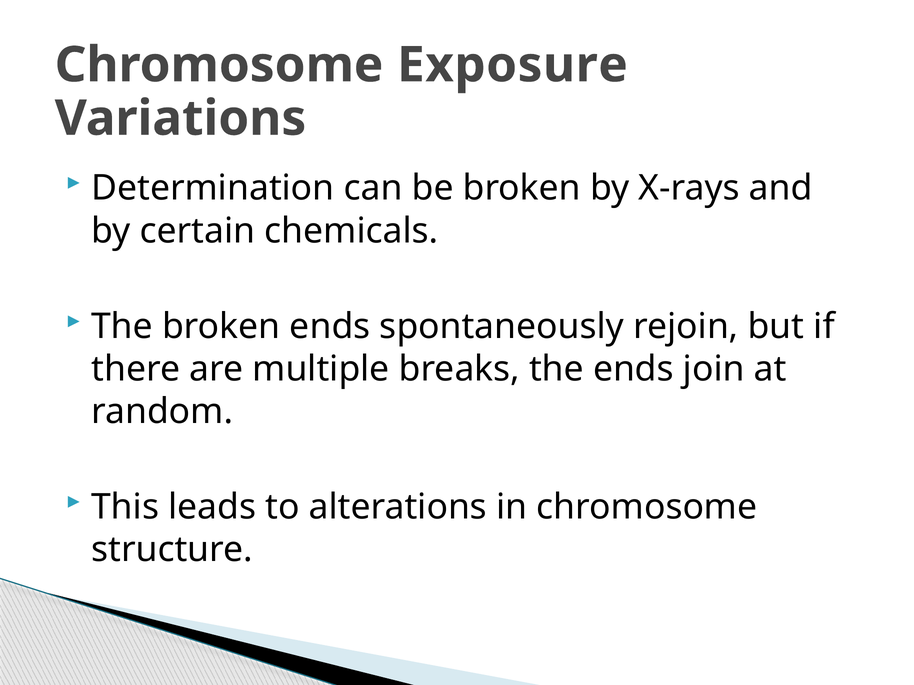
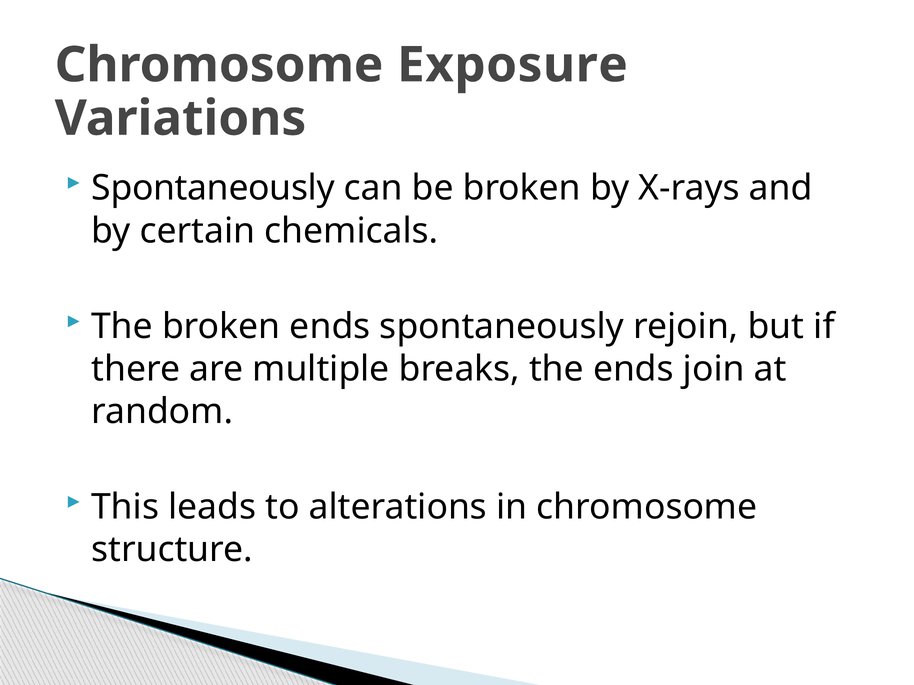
Determination at (213, 188): Determination -> Spontaneously
